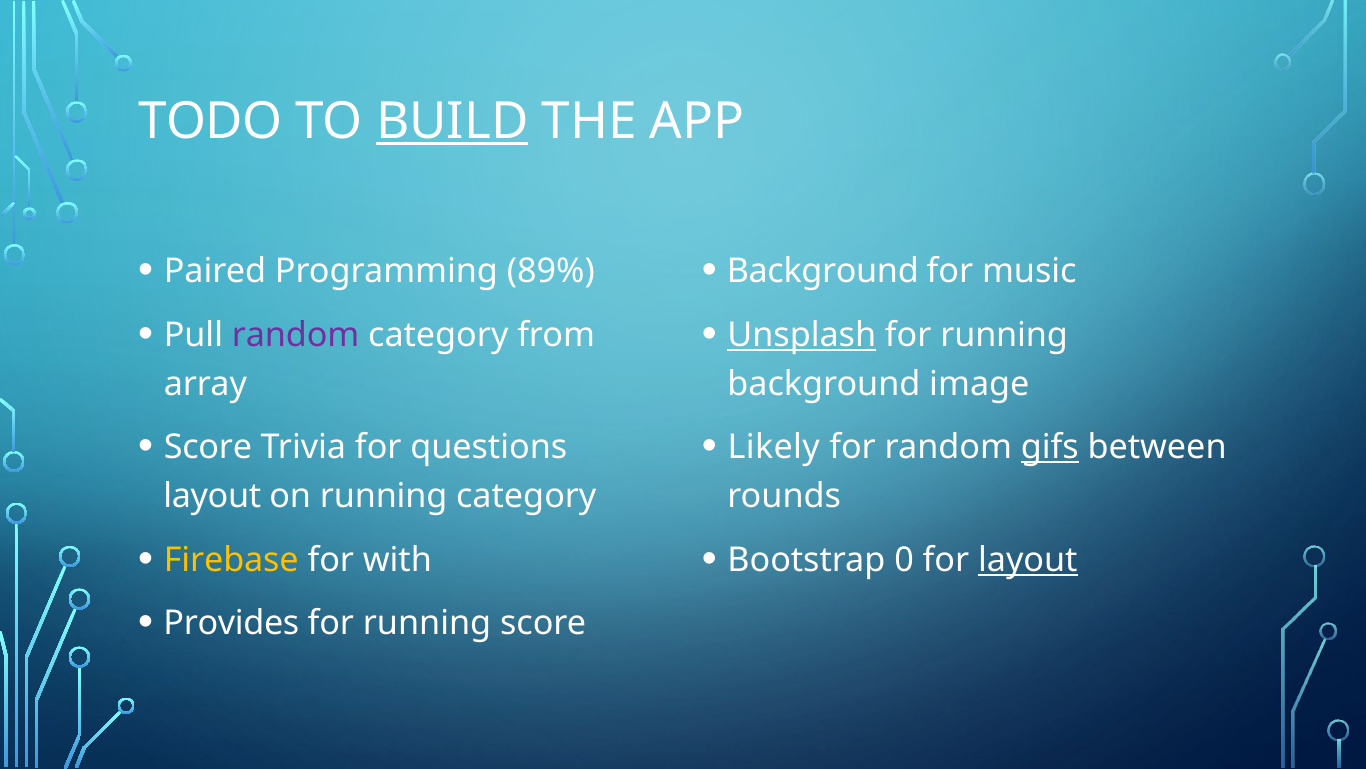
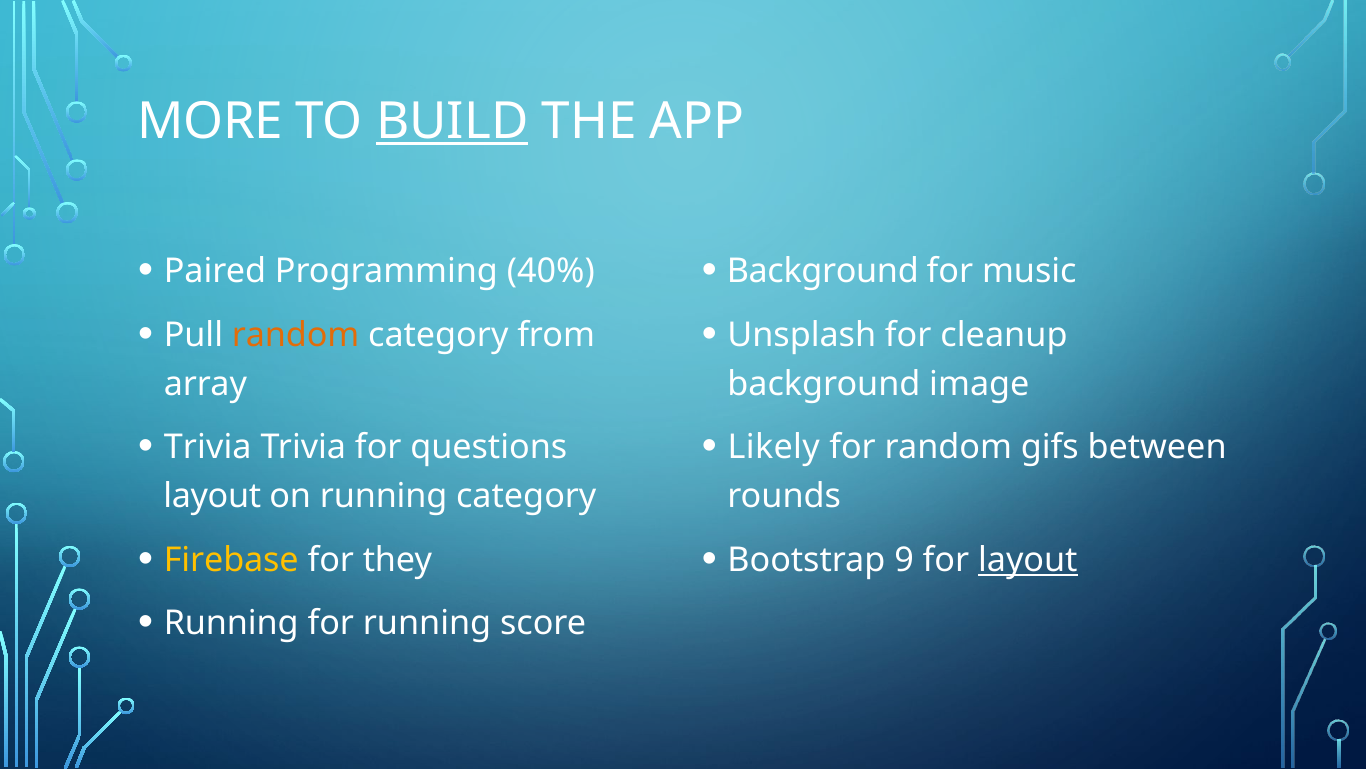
TODO: TODO -> MORE
89%: 89% -> 40%
random at (296, 335) colour: purple -> orange
Unsplash underline: present -> none
running at (1004, 335): running -> cleanup
Score at (208, 447): Score -> Trivia
gifs underline: present -> none
with: with -> they
0: 0 -> 9
Provides at (231, 623): Provides -> Running
